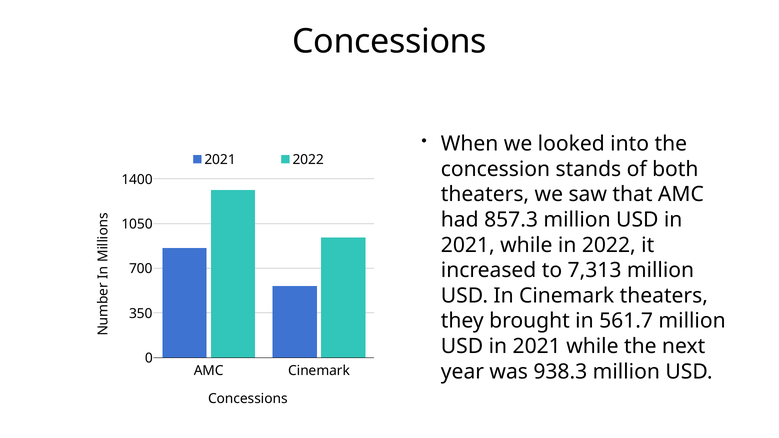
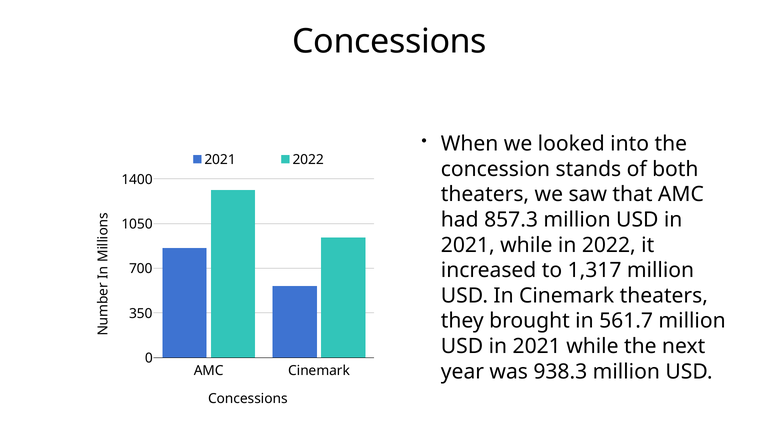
7,313: 7,313 -> 1,317
